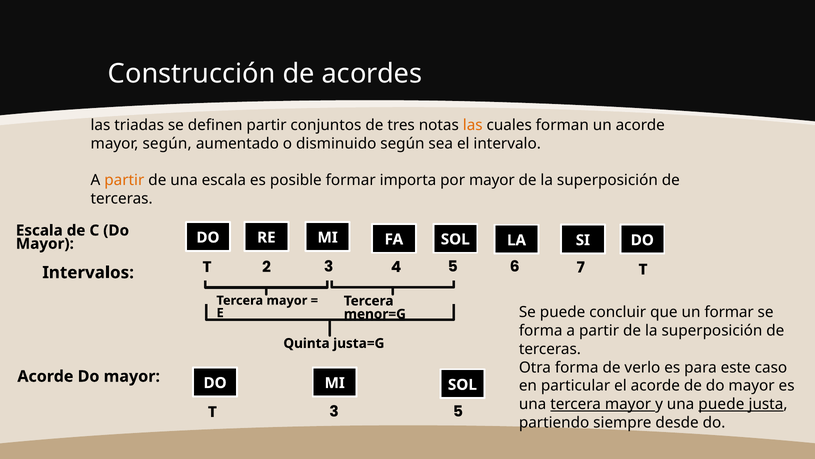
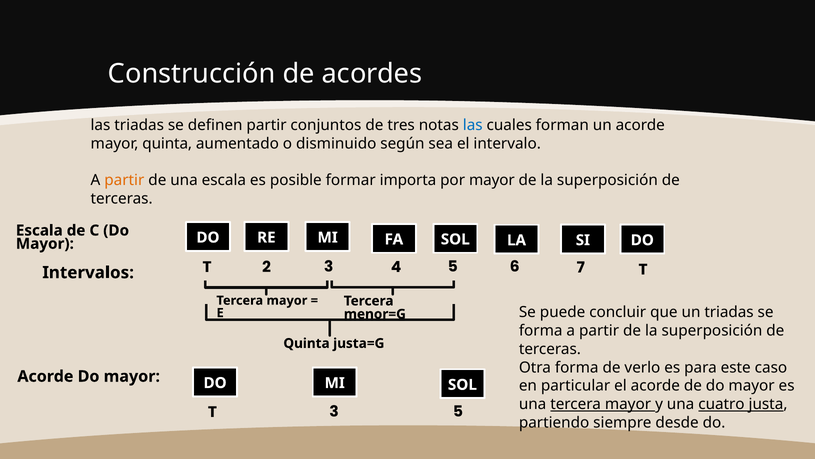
las at (473, 125) colour: orange -> blue
mayor según: según -> quinta
un formar: formar -> triadas
una puede: puede -> cuatro
